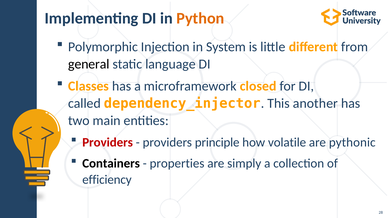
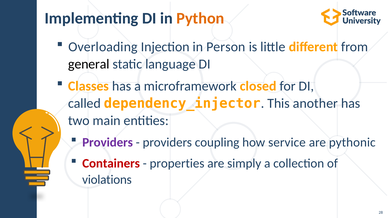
Polymorphic: Polymorphic -> Overloading
System: System -> Person
Providers at (108, 142) colour: red -> purple
principle: principle -> coupling
volatile: volatile -> service
Containers colour: black -> red
efficiency: efficiency -> violations
